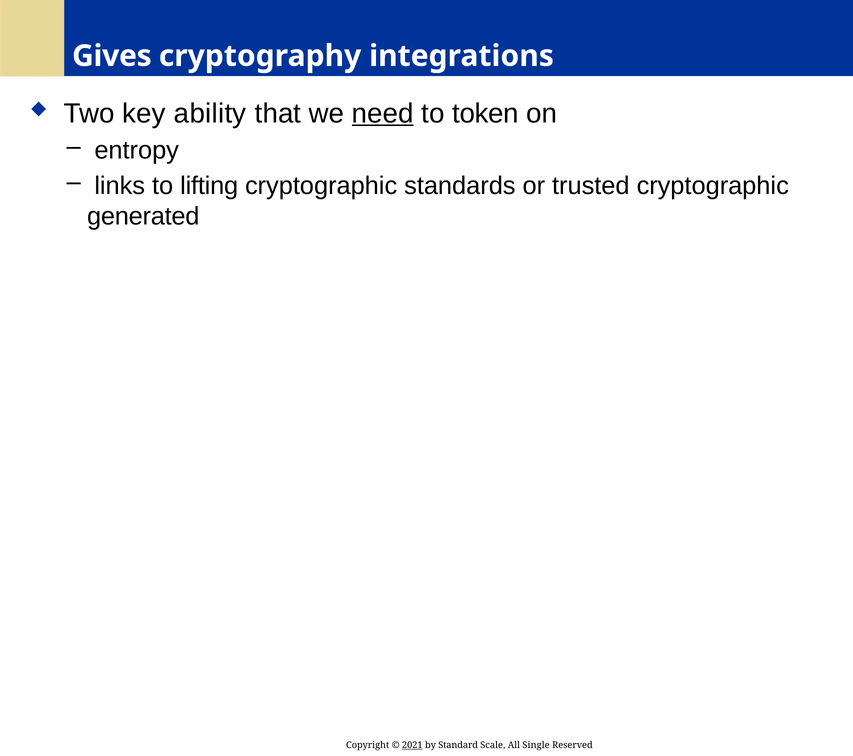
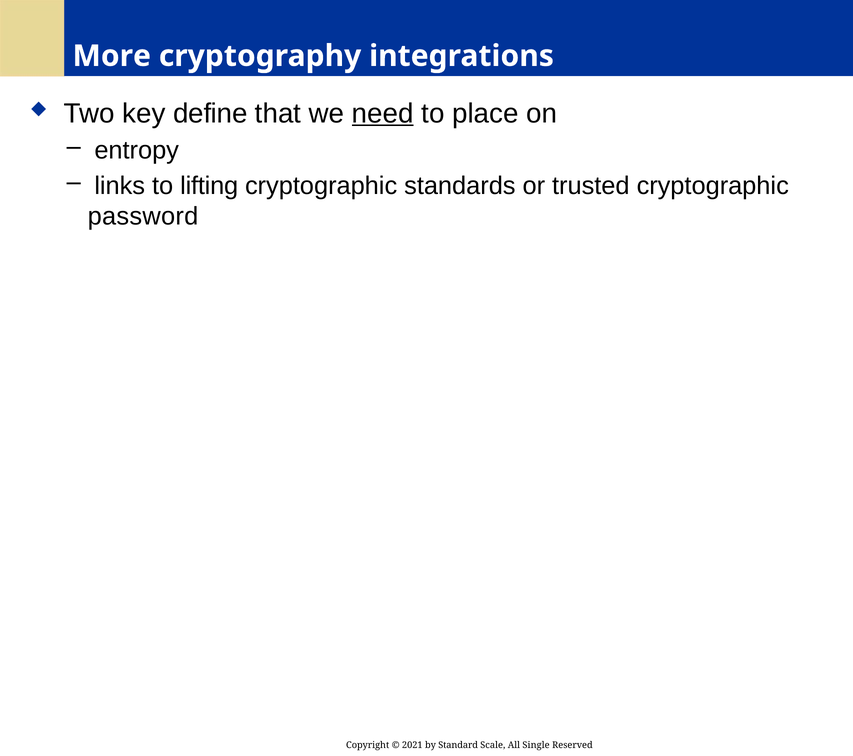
Gives: Gives -> More
ability: ability -> define
token: token -> place
generated: generated -> password
2021 underline: present -> none
